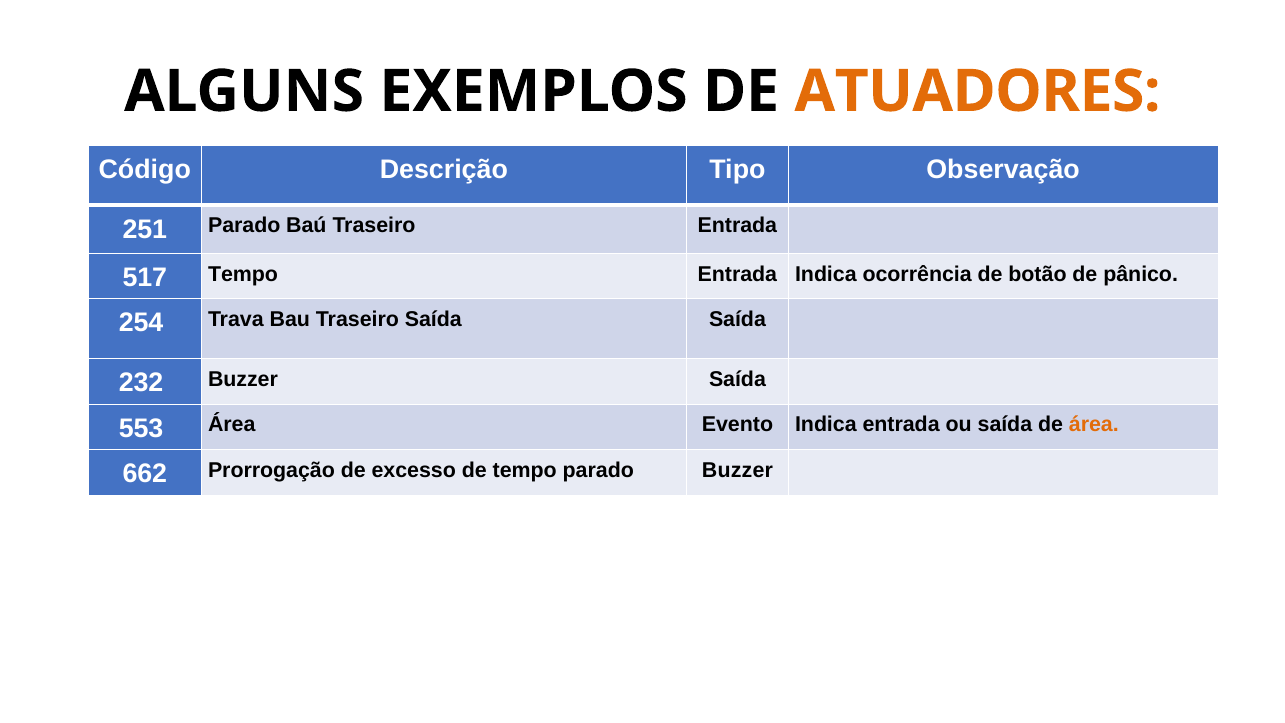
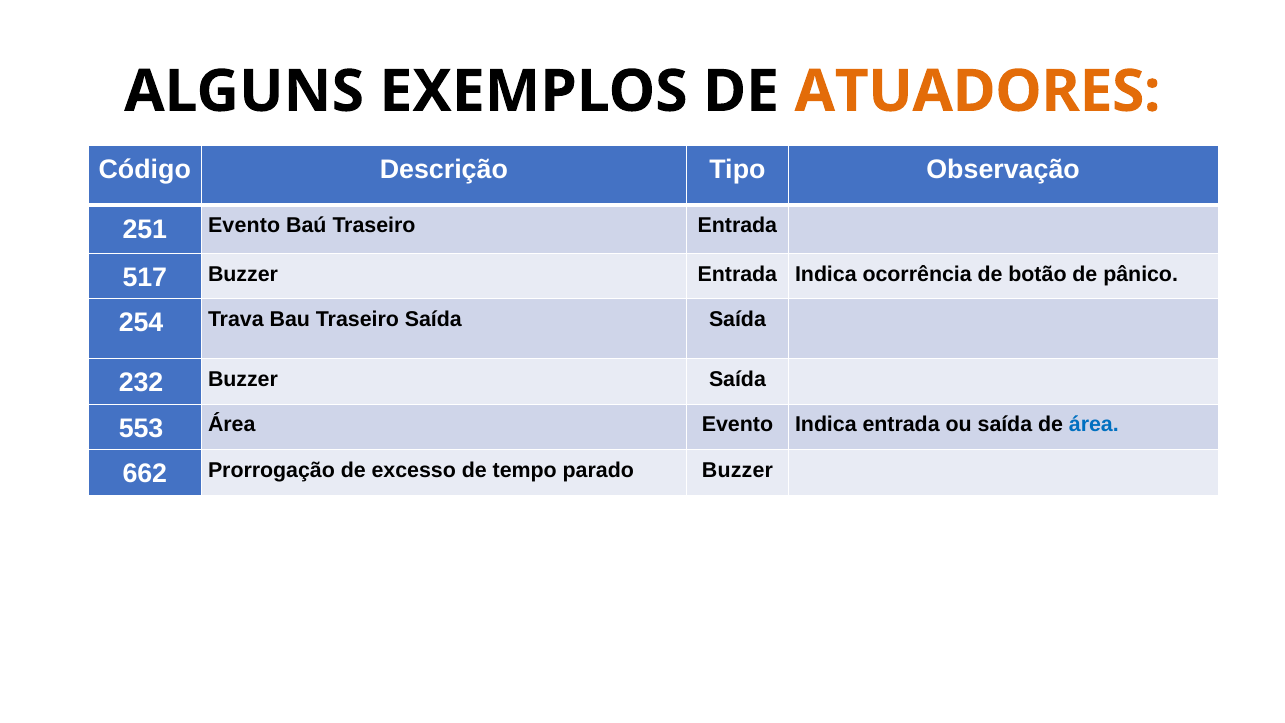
251 Parado: Parado -> Evento
517 Tempo: Tempo -> Buzzer
área at (1094, 424) colour: orange -> blue
